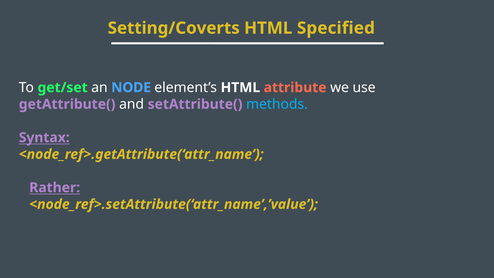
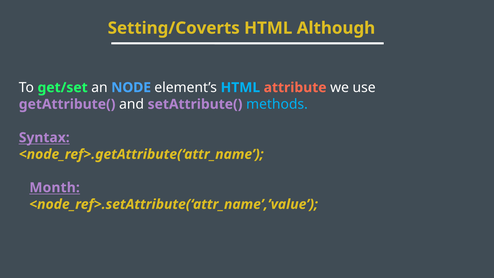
Specified: Specified -> Although
HTML at (240, 88) colour: white -> light blue
Rather: Rather -> Month
